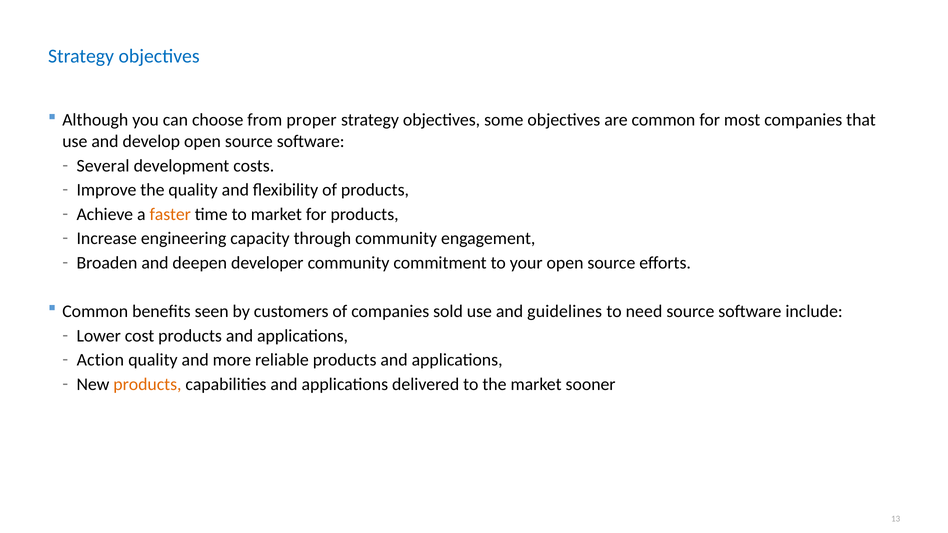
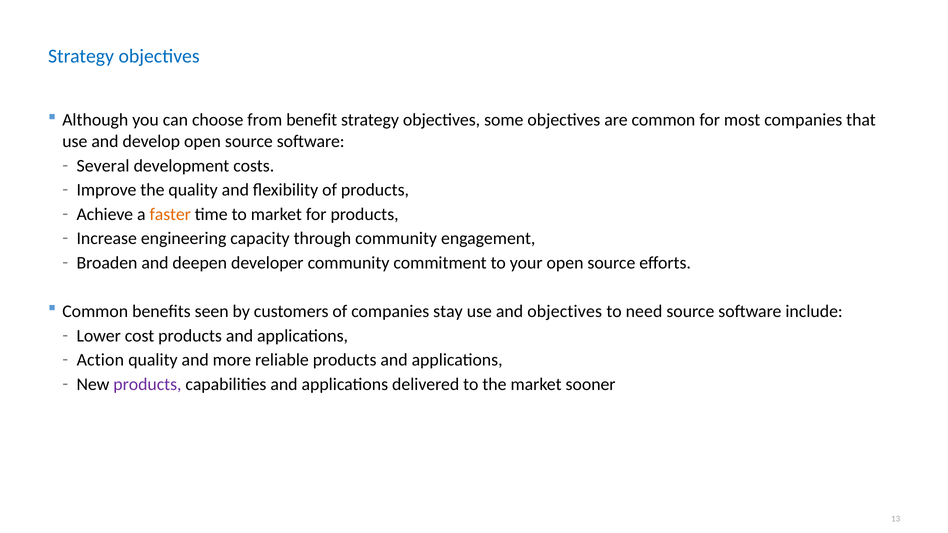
proper: proper -> benefit
sold: sold -> stay
and guidelines: guidelines -> objectives
products at (147, 384) colour: orange -> purple
